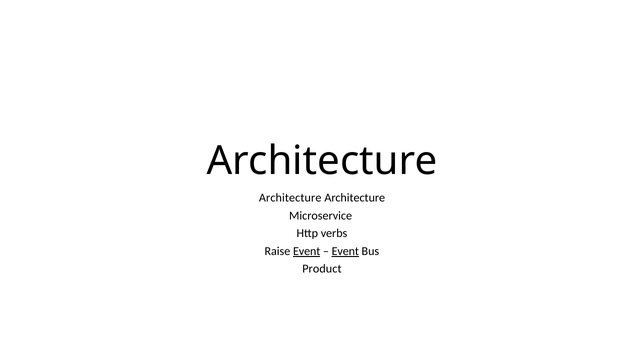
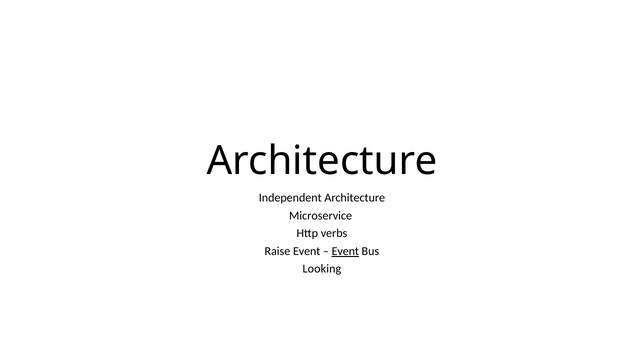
Architecture at (290, 198): Architecture -> Independent
Event at (307, 251) underline: present -> none
Product: Product -> Looking
